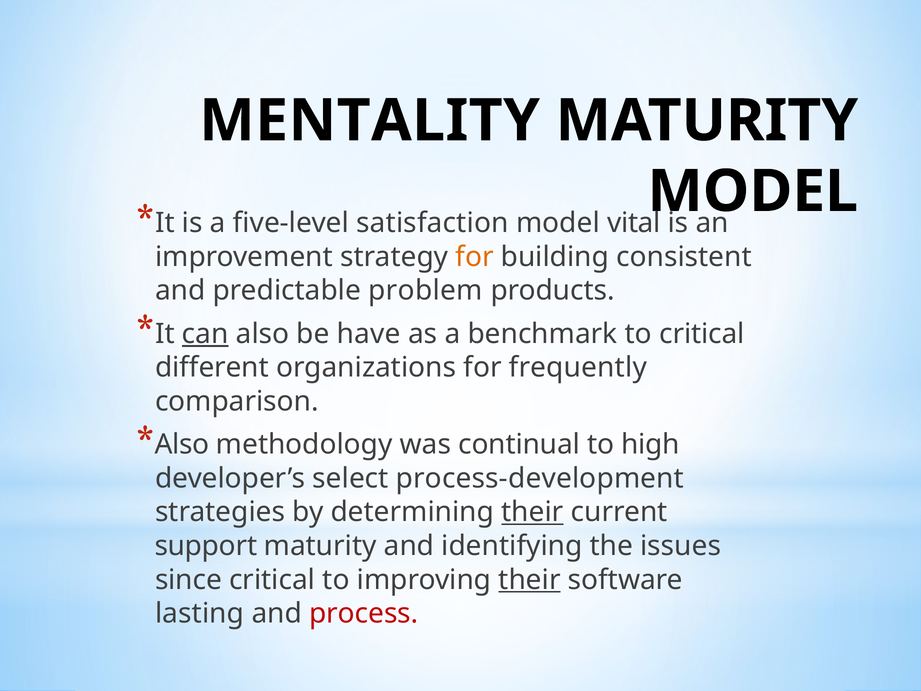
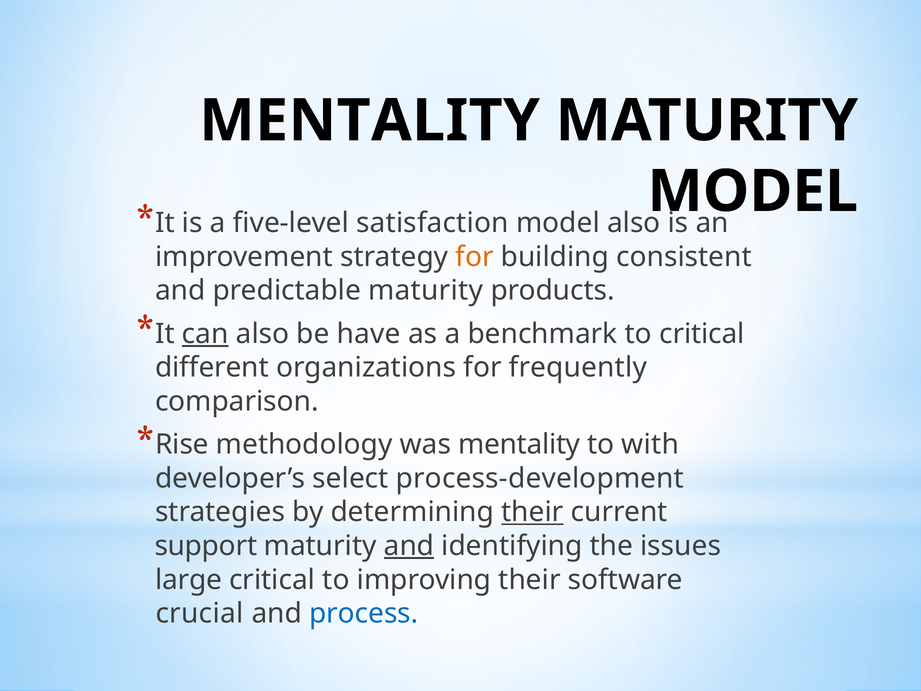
model vital: vital -> also
predictable problem: problem -> maturity
Also at (182, 444): Also -> Rise
was continual: continual -> mentality
high: high -> with
and at (409, 546) underline: none -> present
since: since -> large
their at (530, 580) underline: present -> none
lasting: lasting -> crucial
process colour: red -> blue
